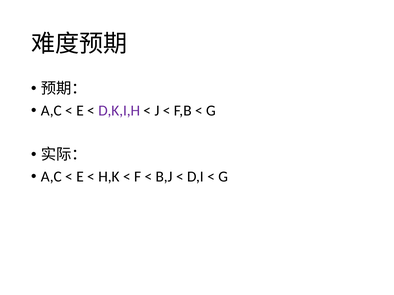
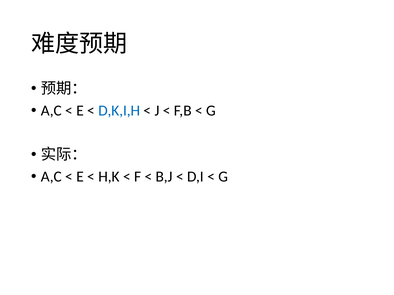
D,K,I,H colour: purple -> blue
